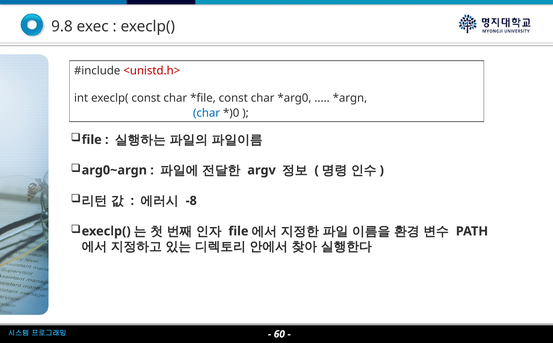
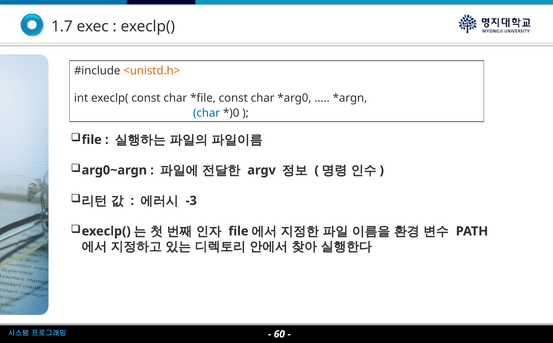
9.8: 9.8 -> 1.7
<unistd.h> colour: red -> orange
-8: -8 -> -3
